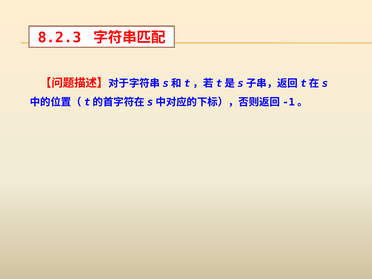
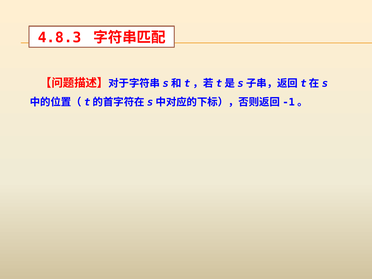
8.2.3: 8.2.3 -> 4.8.3
